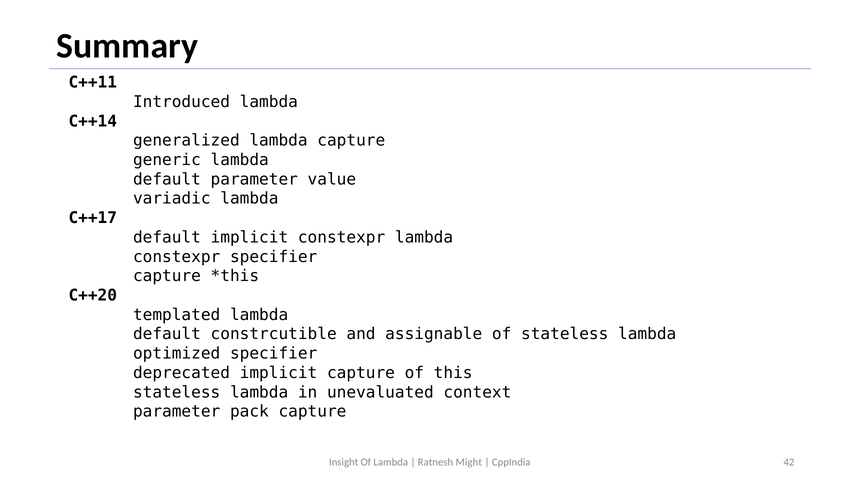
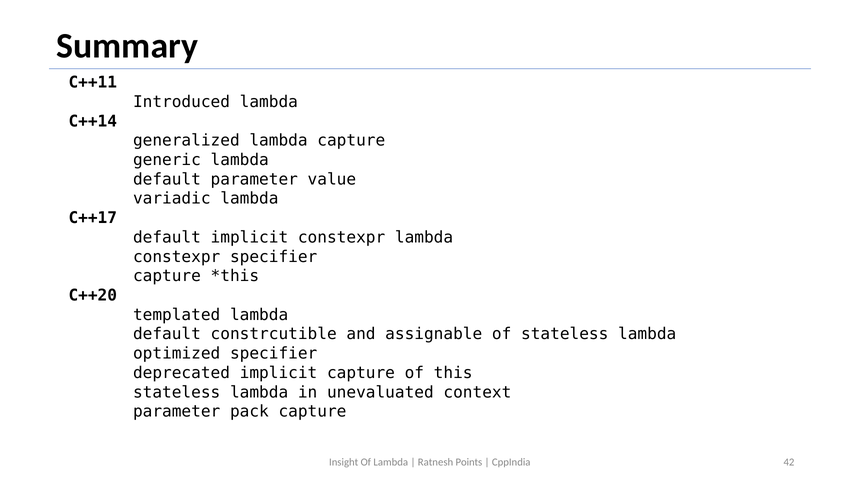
Might: Might -> Points
